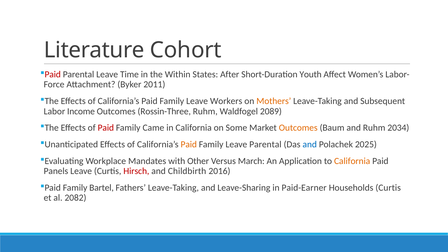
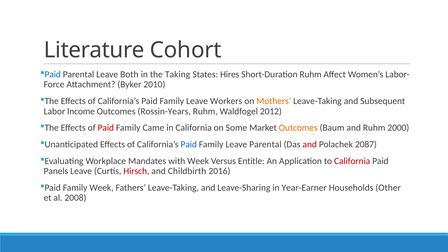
Paid at (53, 74) colour: red -> blue
Time: Time -> Both
Within: Within -> Taking
After: After -> Hires
Short-Duration Youth: Youth -> Ruhm
2011: 2011 -> 2010
Rossin-Three: Rossin-Three -> Rossin-Years
2089: 2089 -> 2012
2034: 2034 -> 2000
Paid at (189, 144) colour: orange -> blue
and at (310, 144) colour: blue -> red
2025: 2025 -> 2087
with Other: Other -> Week
March: March -> Entitle
California at (352, 161) colour: orange -> red
Family Bartel: Bartel -> Week
Paid-Earner: Paid-Earner -> Year-Earner
Households Curtis: Curtis -> Other
2082: 2082 -> 2008
